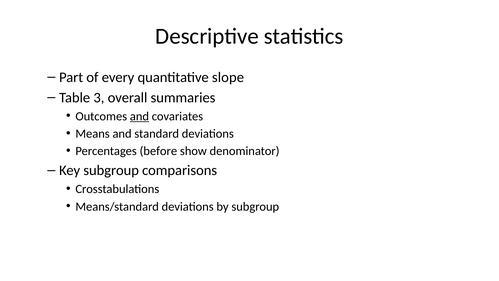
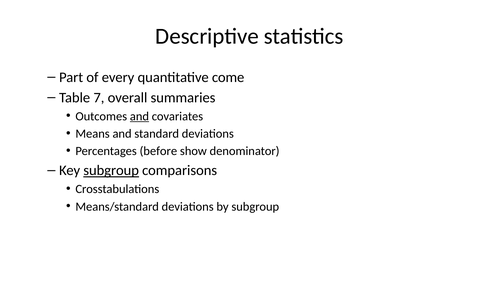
slope: slope -> come
3: 3 -> 7
subgroup at (111, 170) underline: none -> present
